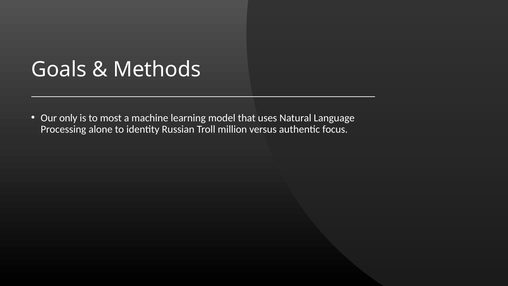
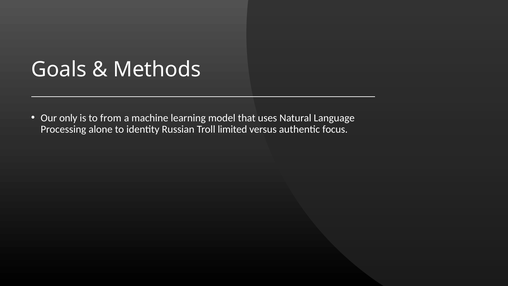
most: most -> from
million: million -> limited
